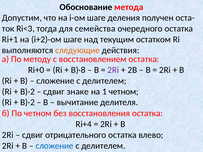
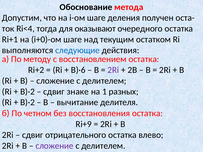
Ri<3: Ri<3 -> Ri<4
семейства: семейства -> оказывают
i+2)-ом: i+2)-ом -> i+0)-ом
следующие colour: orange -> blue
Ri+0: Ri+0 -> Ri+2
В)·8: В)·8 -> В)·6
1 четном: четном -> разных
Ri+4: Ri+4 -> Ri+9
сложение at (55, 146) colour: blue -> purple
